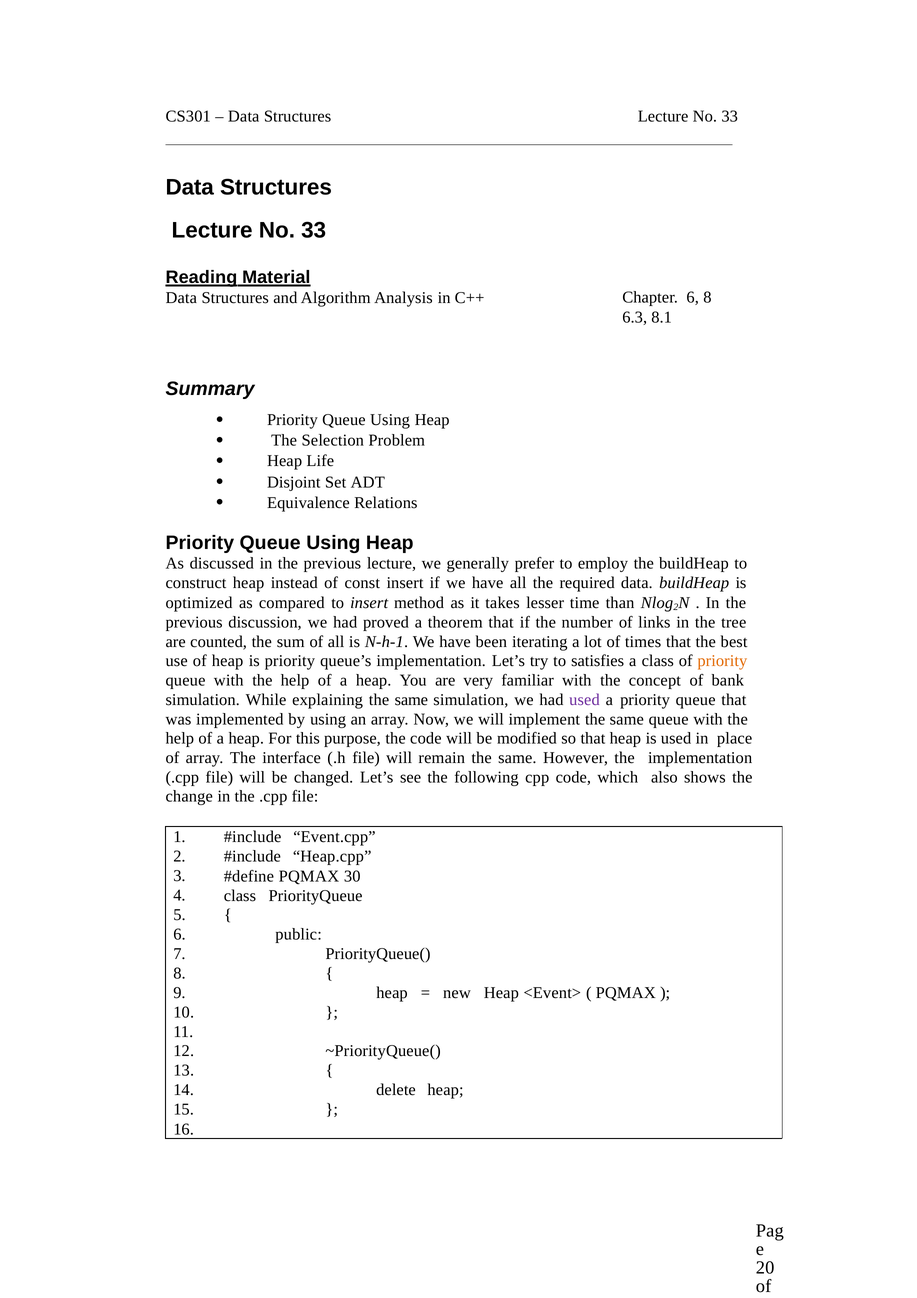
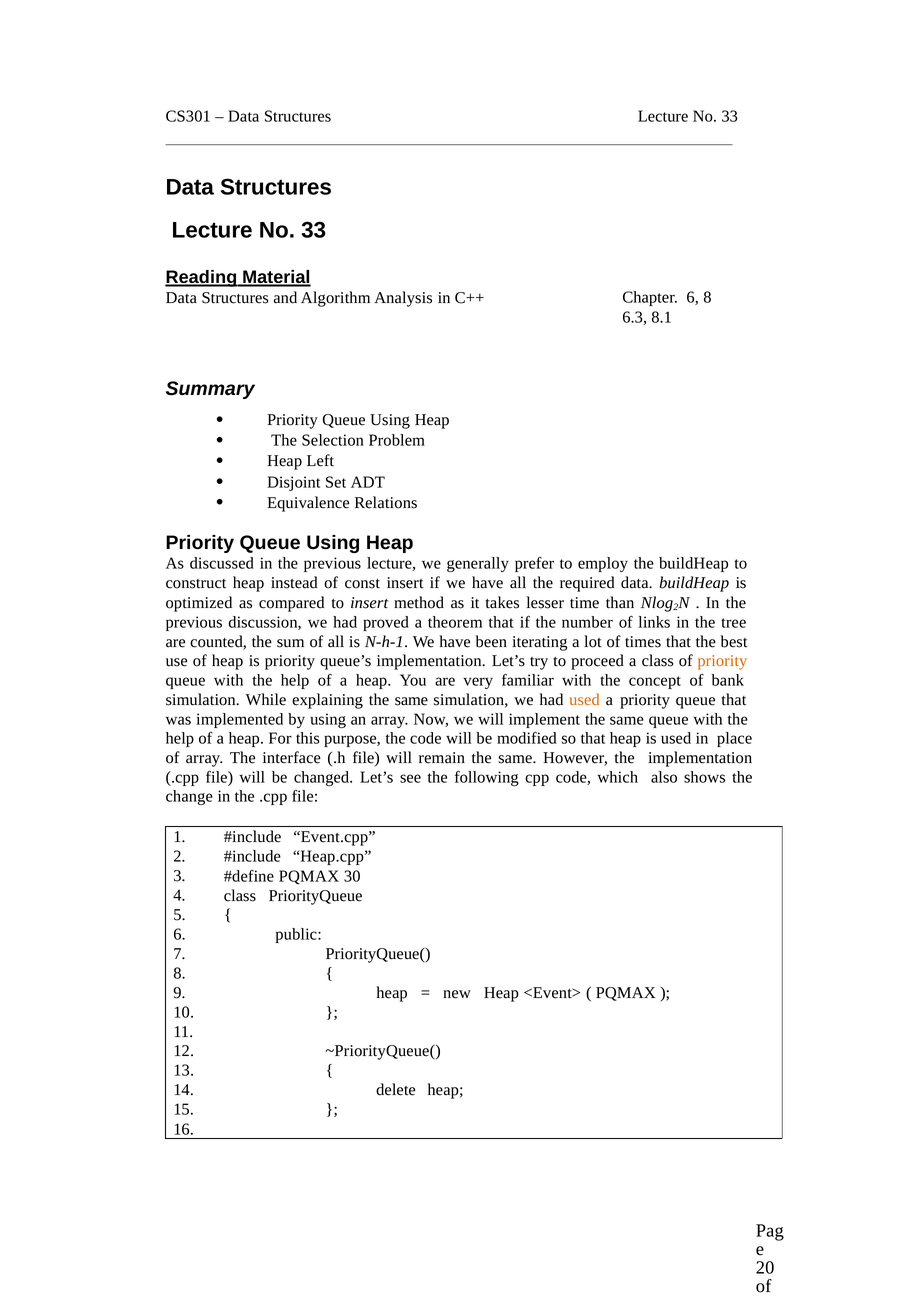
Life: Life -> Left
satisfies: satisfies -> proceed
used at (584, 700) colour: purple -> orange
